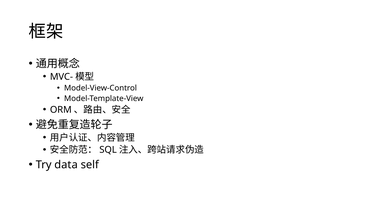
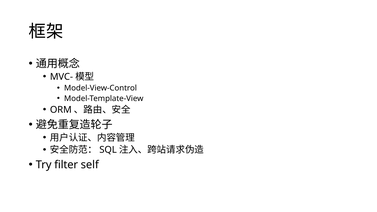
data: data -> filter
